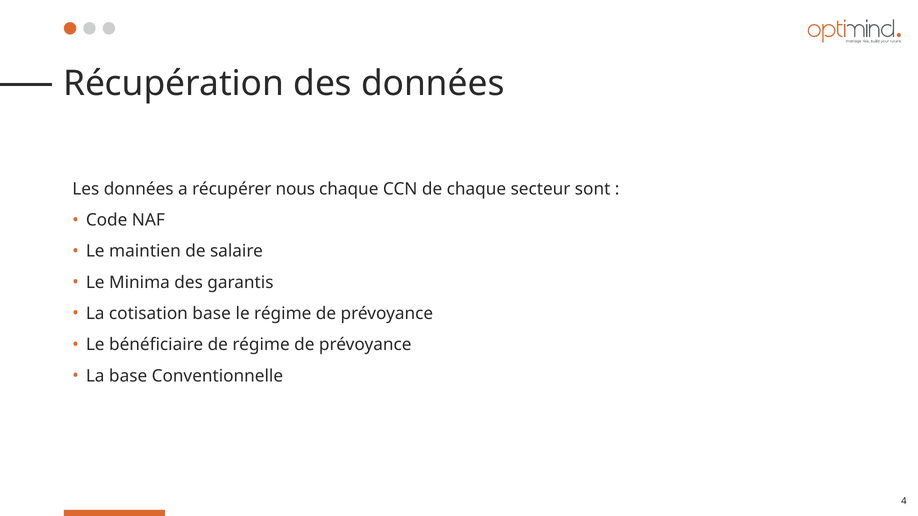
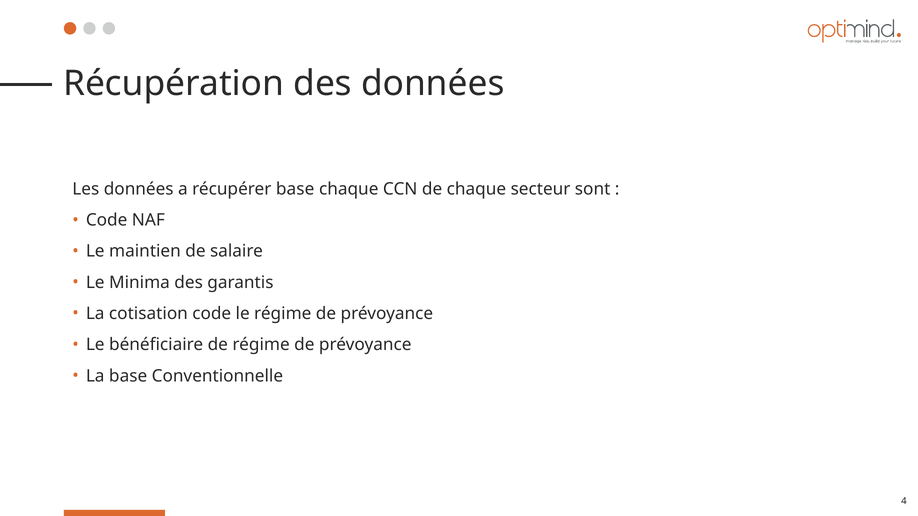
récupérer nous: nous -> base
cotisation base: base -> code
